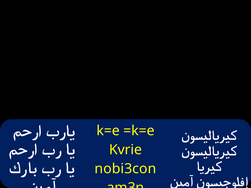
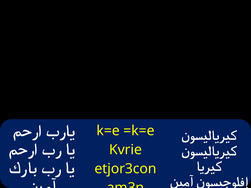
nobi3con: nobi3con -> etjor3con
